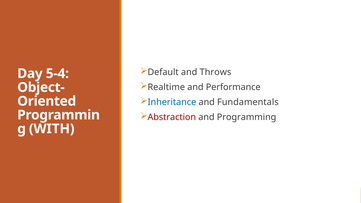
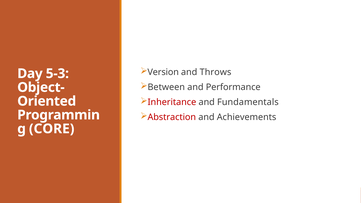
Default: Default -> Version
5-4: 5-4 -> 5-3
Realtime: Realtime -> Between
Inheritance colour: blue -> red
Programming: Programming -> Achievements
WITH: WITH -> CORE
